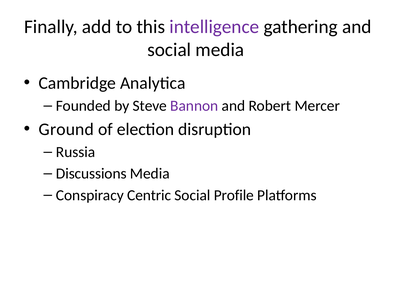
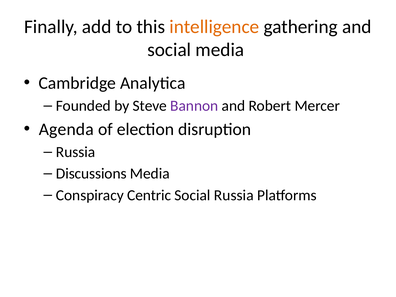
intelligence colour: purple -> orange
Ground: Ground -> Agenda
Social Profile: Profile -> Russia
